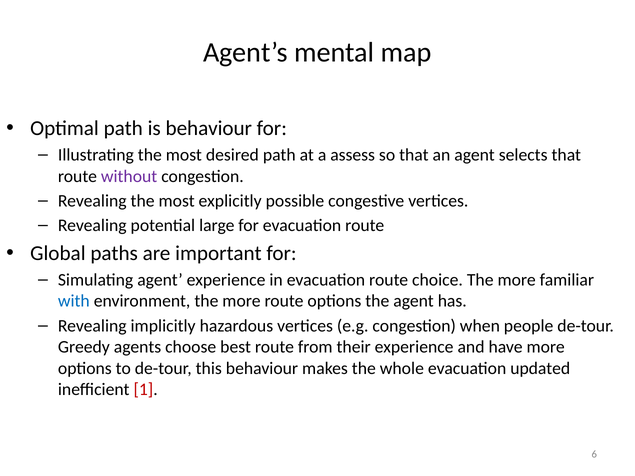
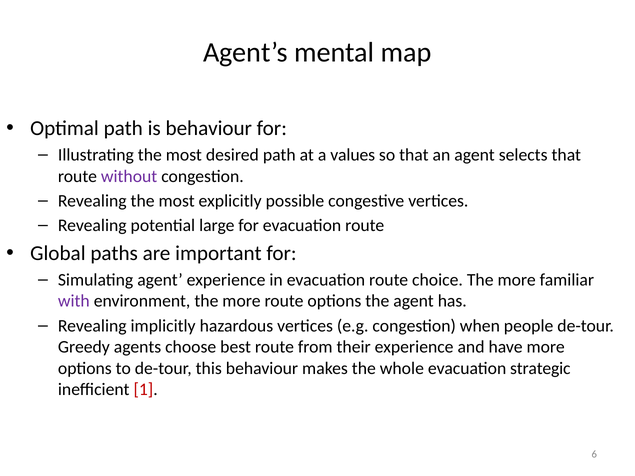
assess: assess -> values
with colour: blue -> purple
updated: updated -> strategic
